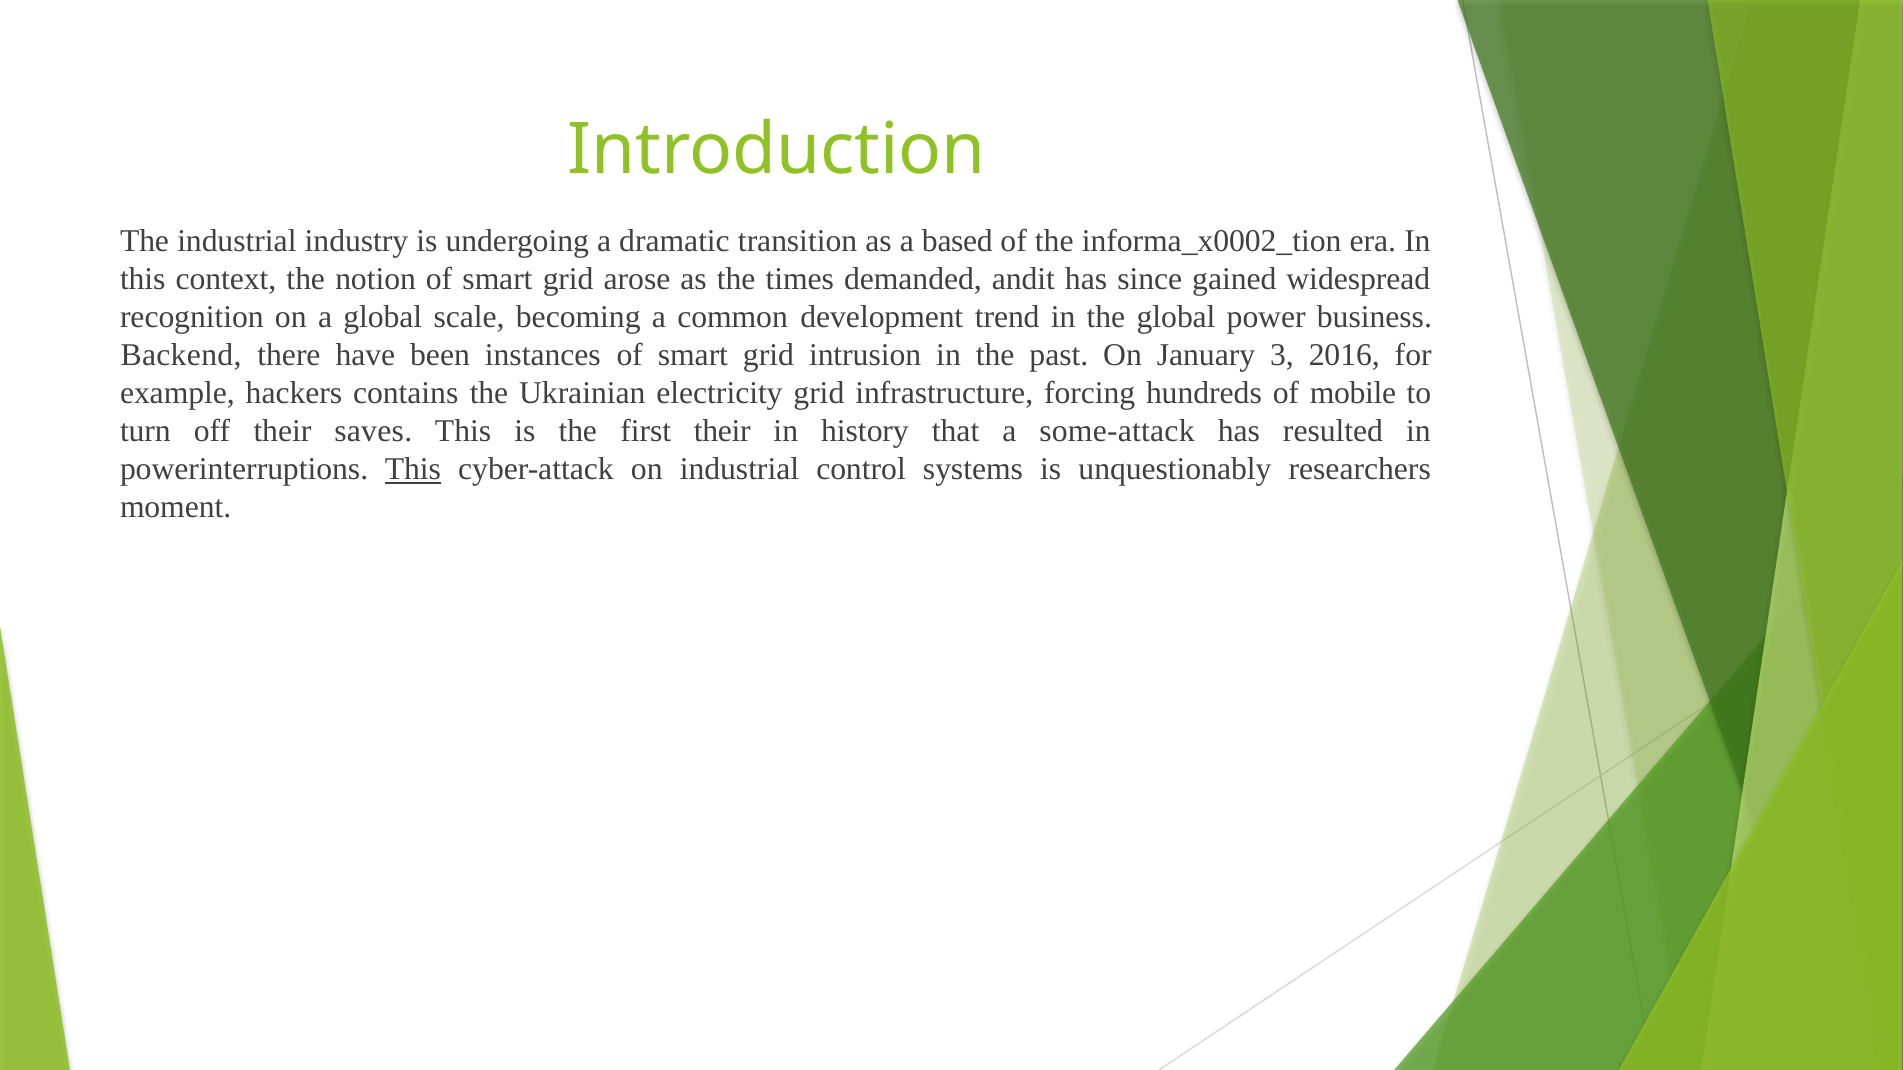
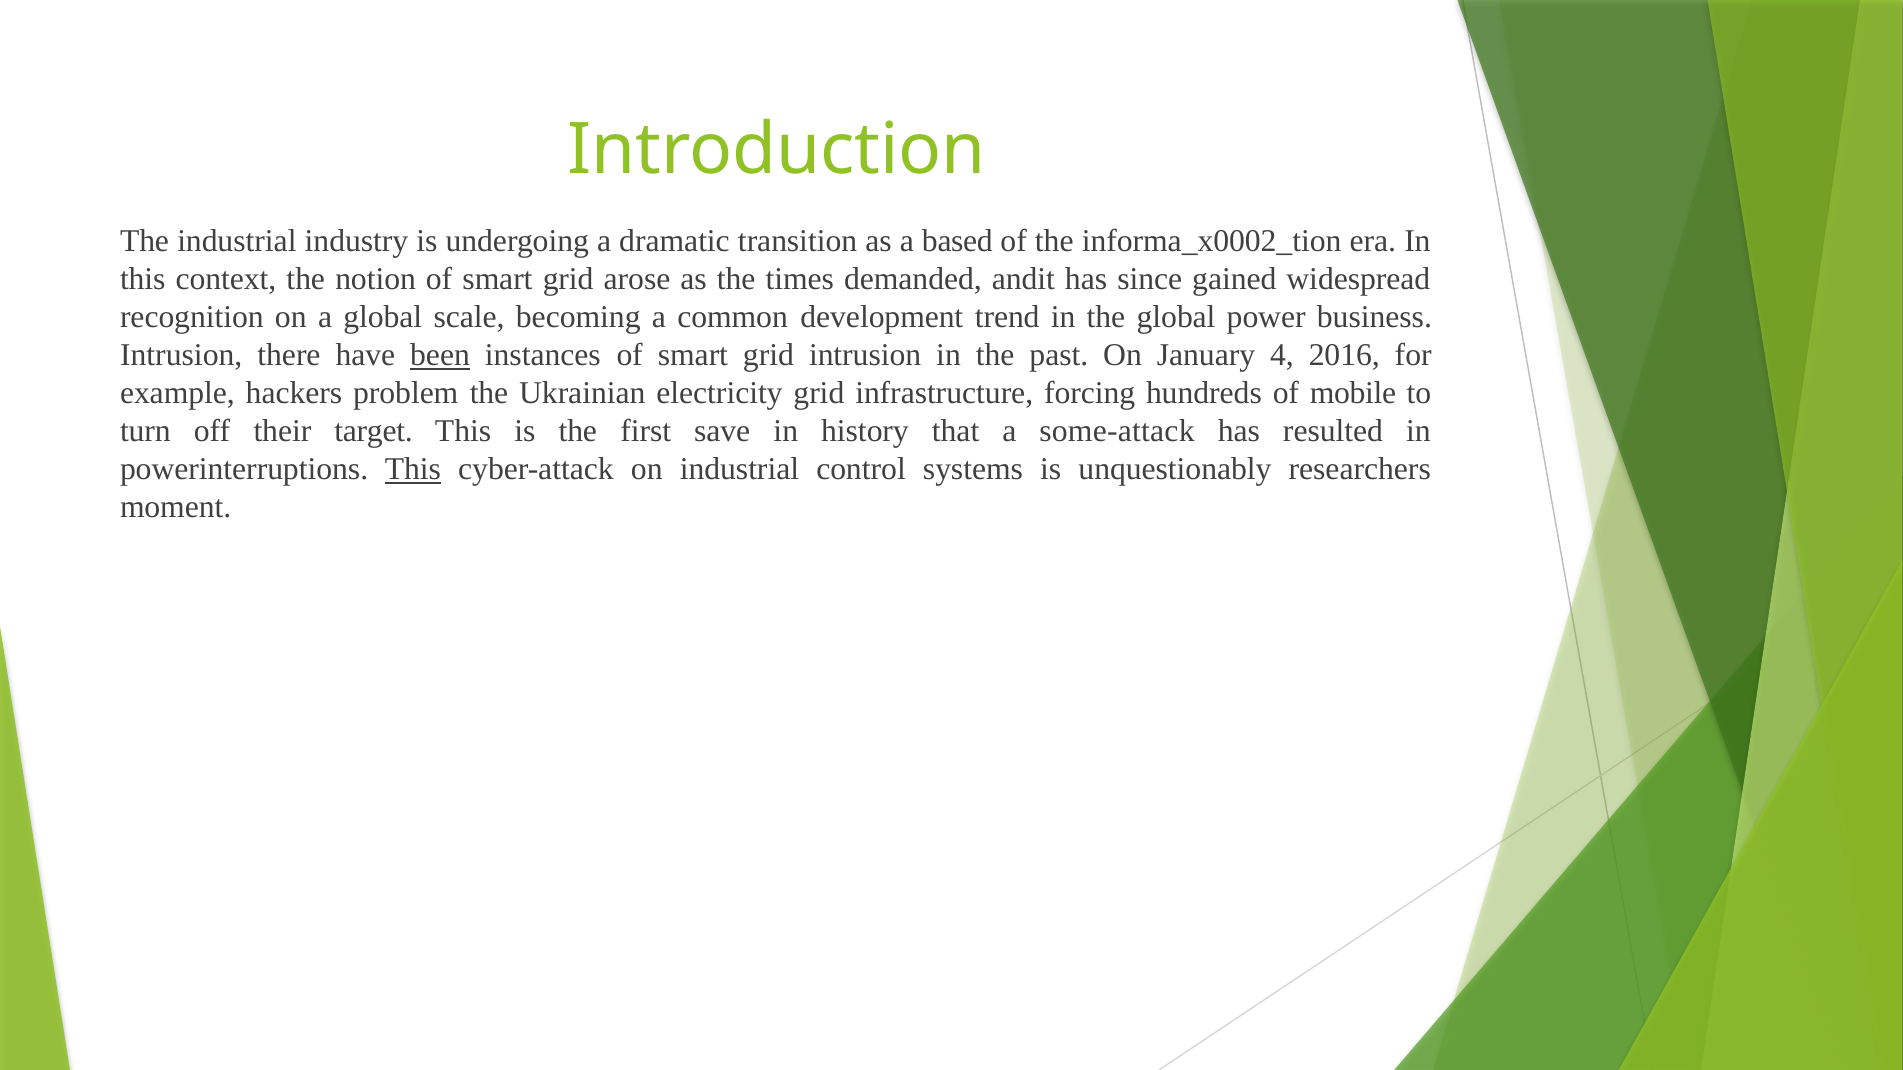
Backend at (181, 355): Backend -> Intrusion
been underline: none -> present
3: 3 -> 4
contains: contains -> problem
saves: saves -> target
first their: their -> save
